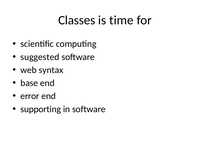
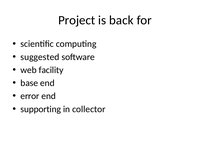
Classes: Classes -> Project
time: time -> back
syntax: syntax -> facility
in software: software -> collector
